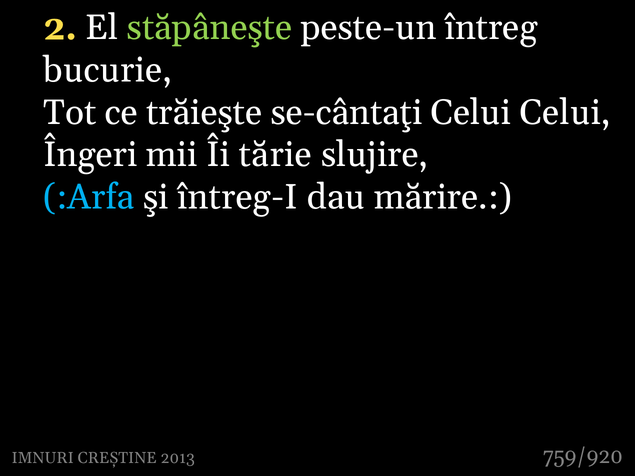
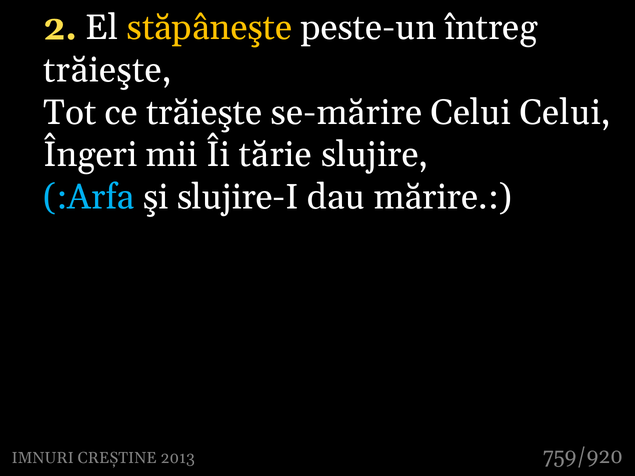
stăpâneşte colour: light green -> yellow
bucurie at (108, 70): bucurie -> trăieşte
se-cântaţi: se-cântaţi -> se-mărire
întreg-I: întreg-I -> slujire-I
